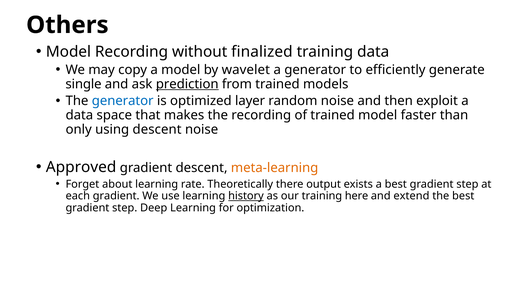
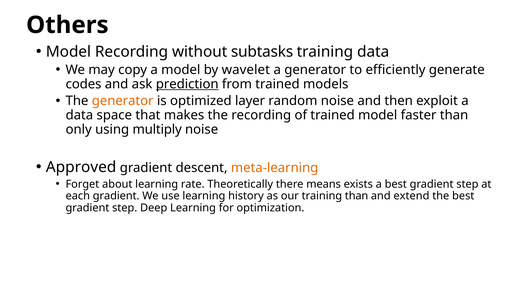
finalized: finalized -> subtasks
single: single -> codes
generator at (123, 101) colour: blue -> orange
using descent: descent -> multiply
output: output -> means
history underline: present -> none
training here: here -> than
